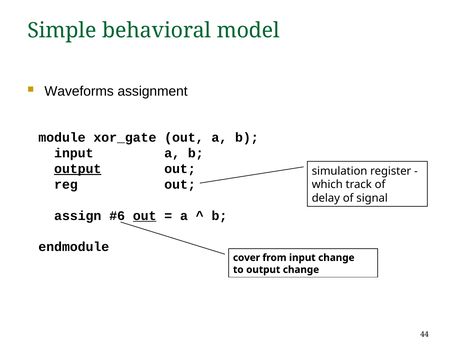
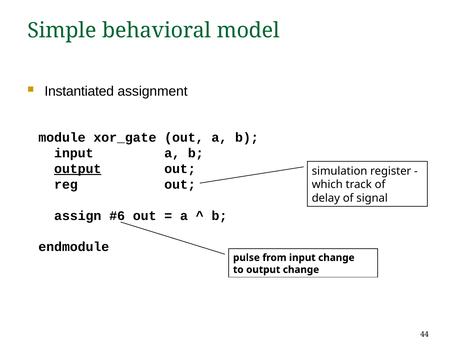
Waveforms: Waveforms -> Instantiated
out at (145, 215) underline: present -> none
cover: cover -> pulse
